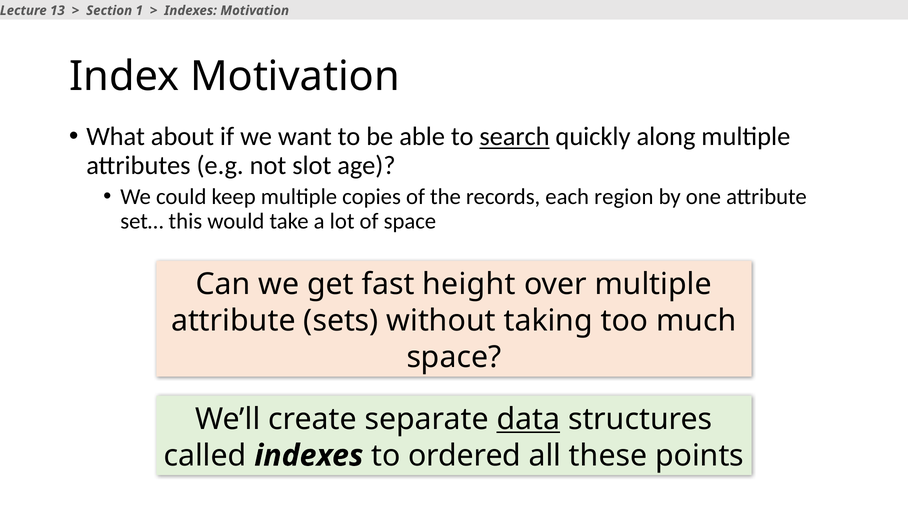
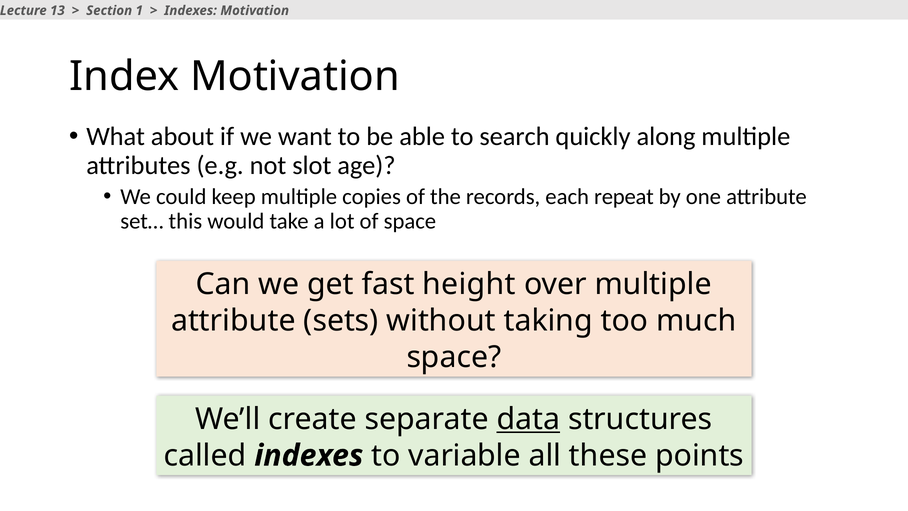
search underline: present -> none
region: region -> repeat
ordered: ordered -> variable
